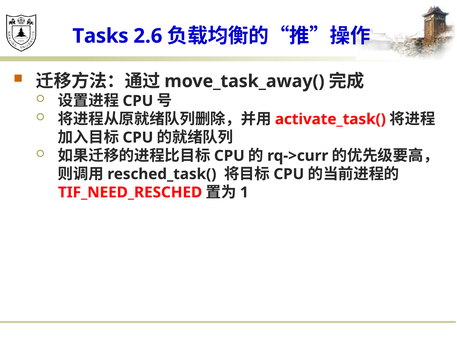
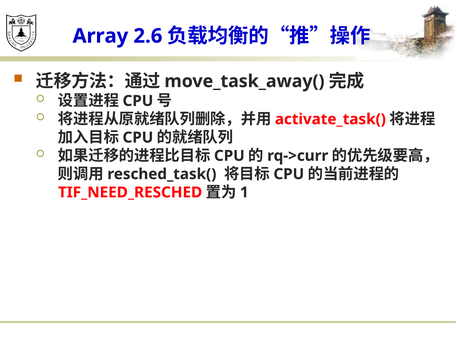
Tasks: Tasks -> Array
